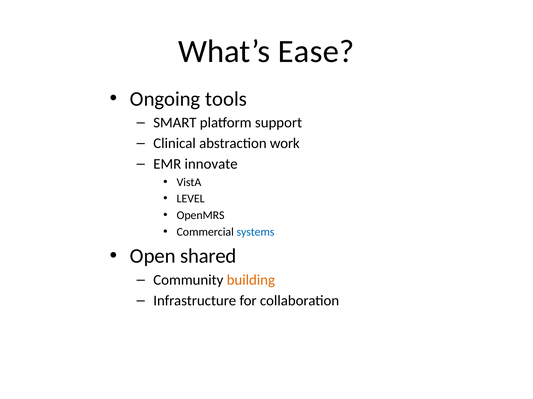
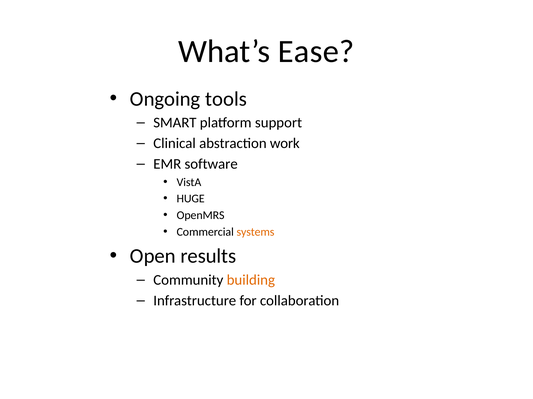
innovate: innovate -> software
LEVEL: LEVEL -> HUGE
systems colour: blue -> orange
shared: shared -> results
